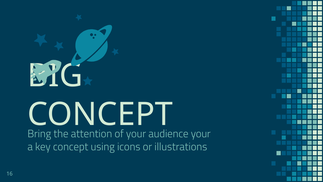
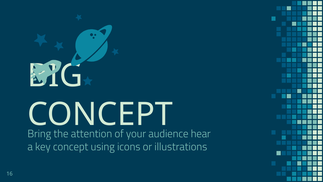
your at (201, 134): your -> hear
